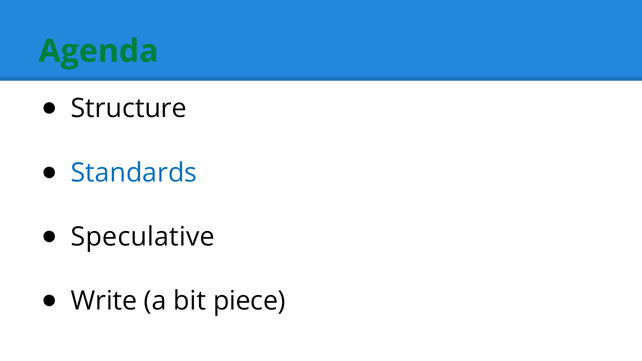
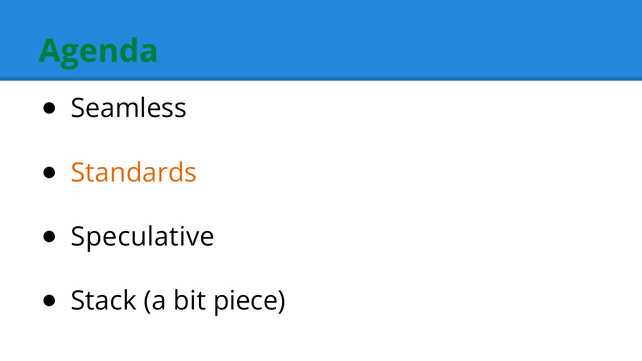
Structure: Structure -> Seamless
Standards colour: blue -> orange
Write: Write -> Stack
